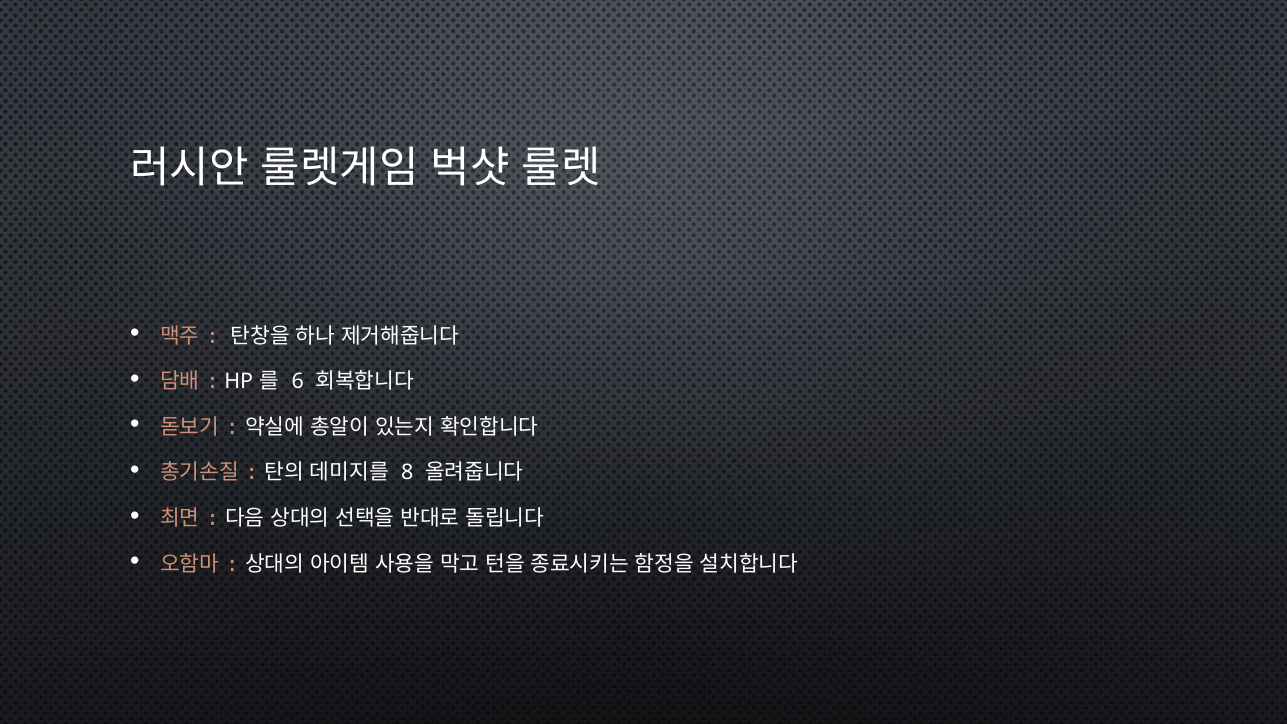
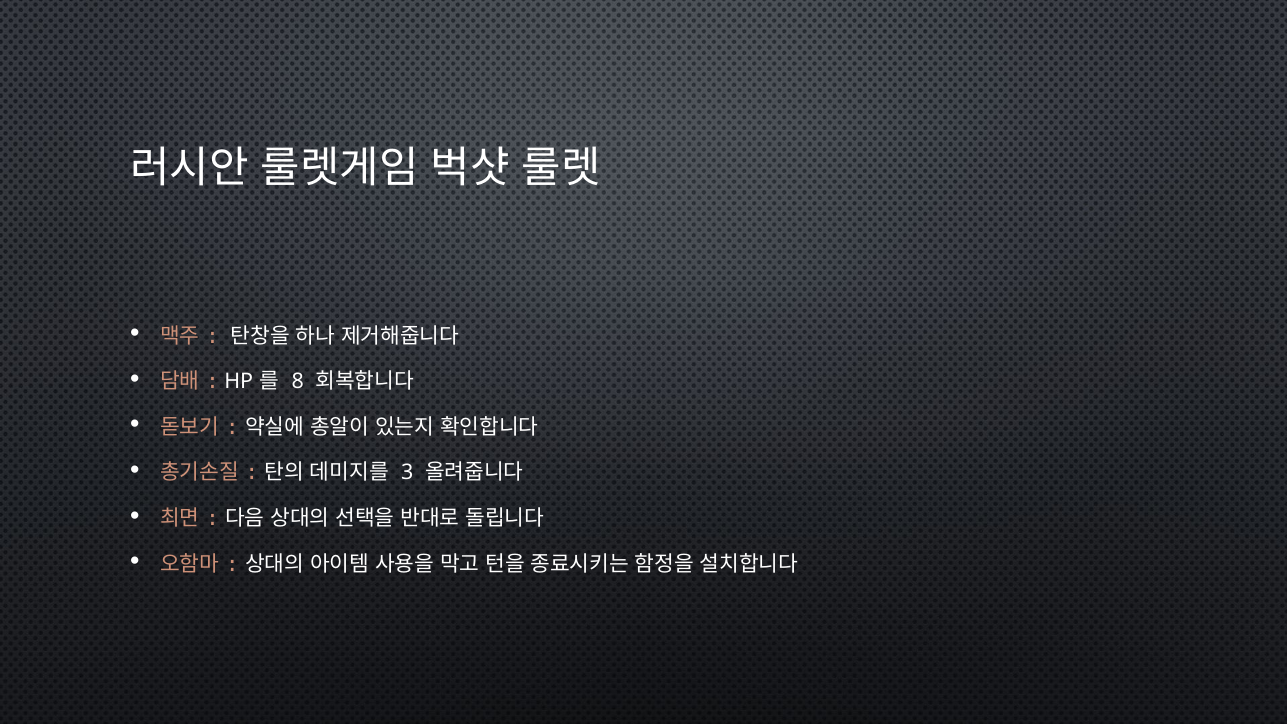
6: 6 -> 8
8: 8 -> 3
